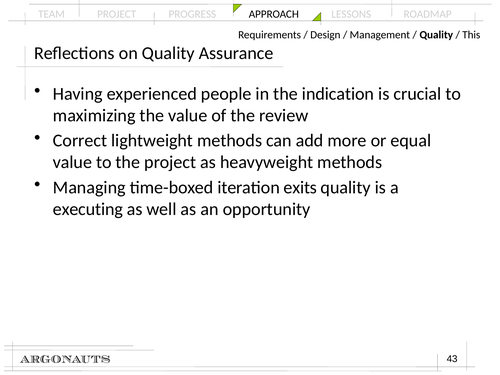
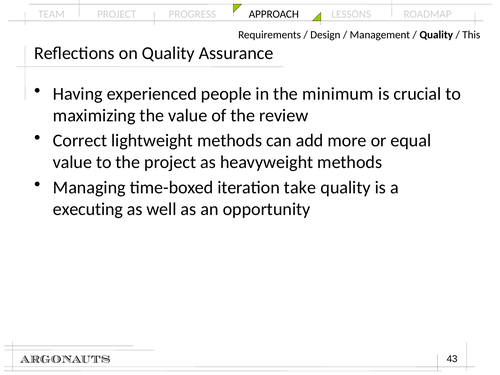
indication: indication -> minimum
exits: exits -> take
